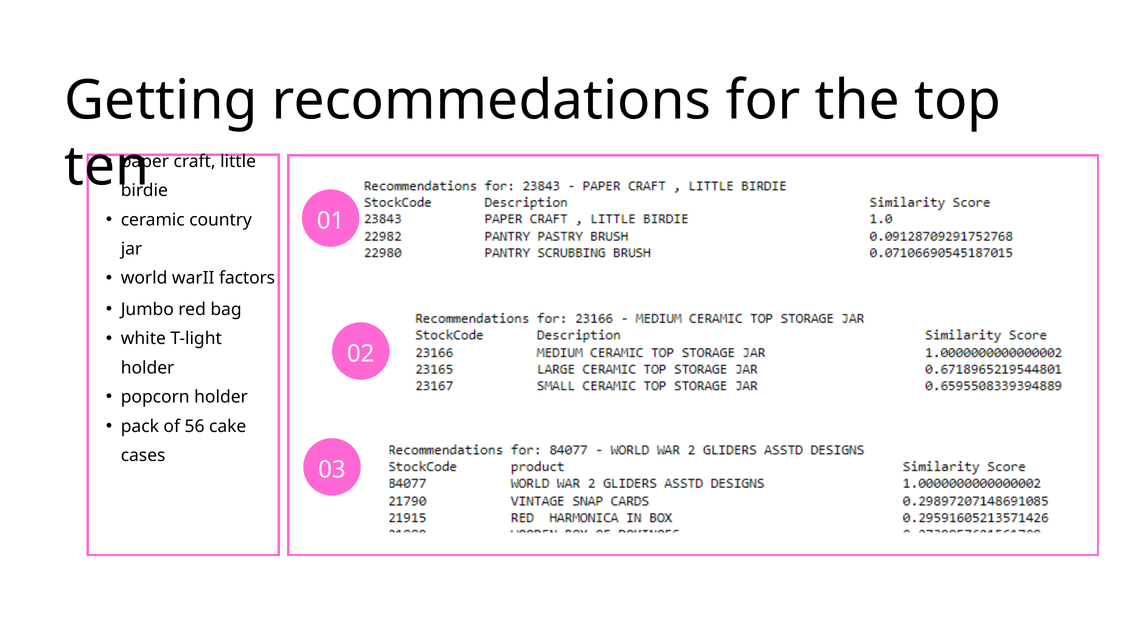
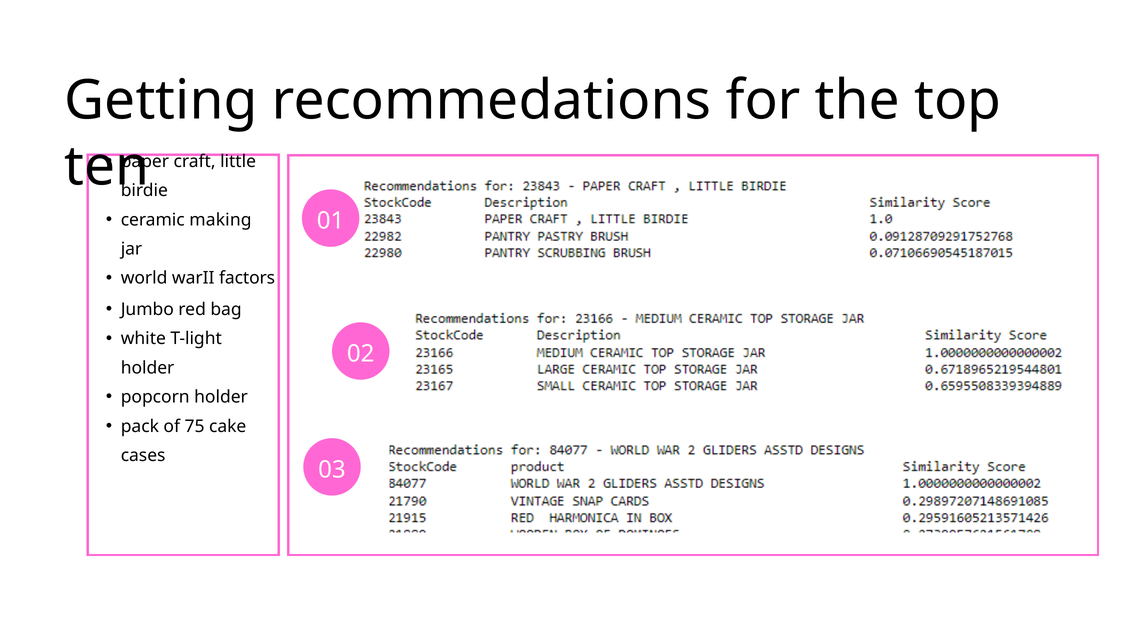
country: country -> making
56: 56 -> 75
